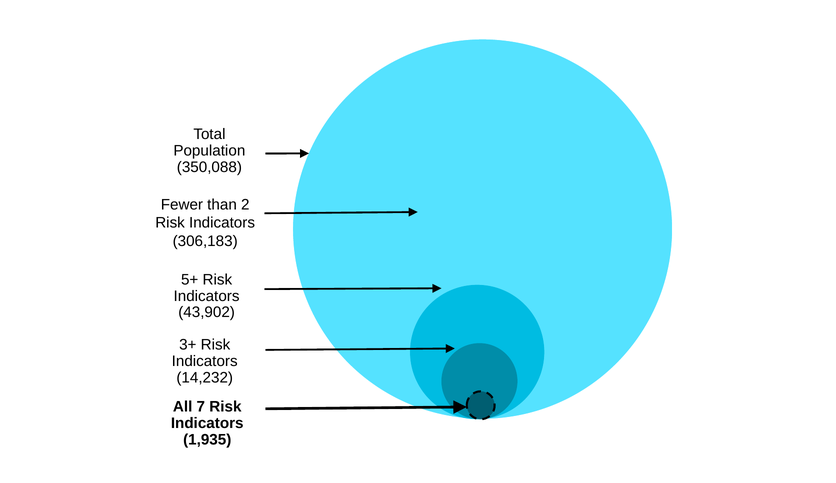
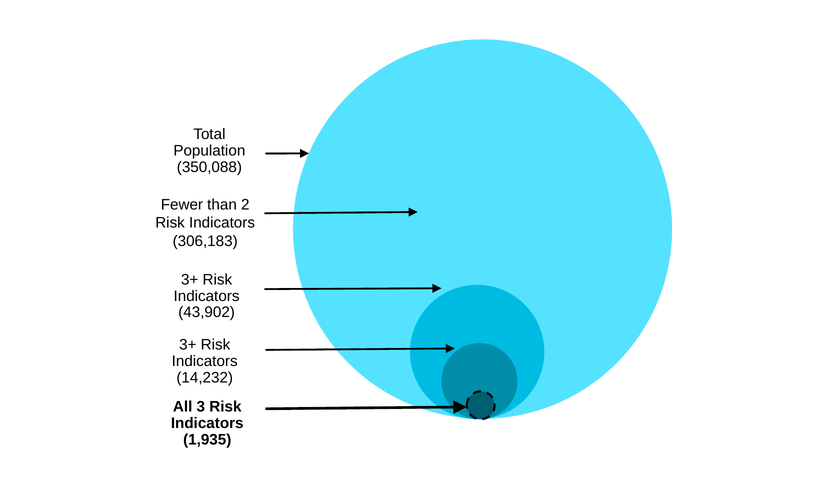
5+ at (190, 279): 5+ -> 3+
7: 7 -> 3
